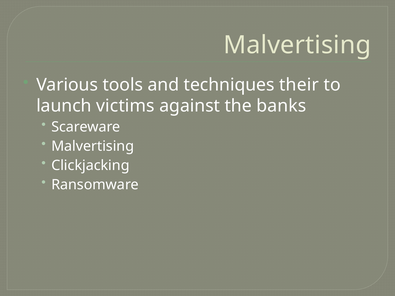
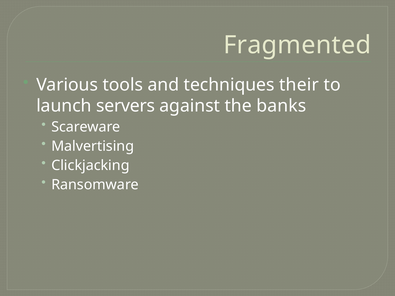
Malvertising at (297, 45): Malvertising -> Fragmented
victims: victims -> servers
